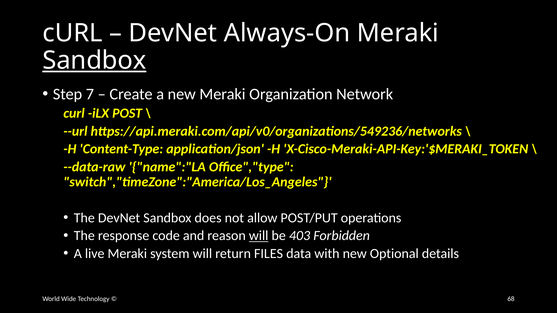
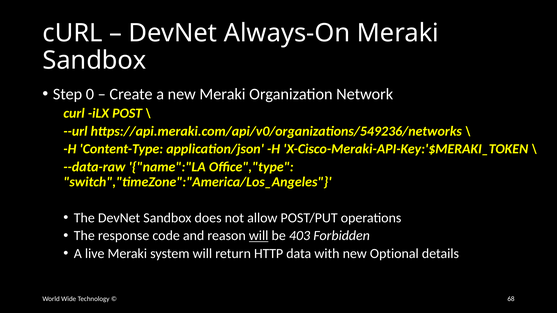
Sandbox at (94, 61) underline: present -> none
7: 7 -> 0
FILES: FILES -> HTTP
